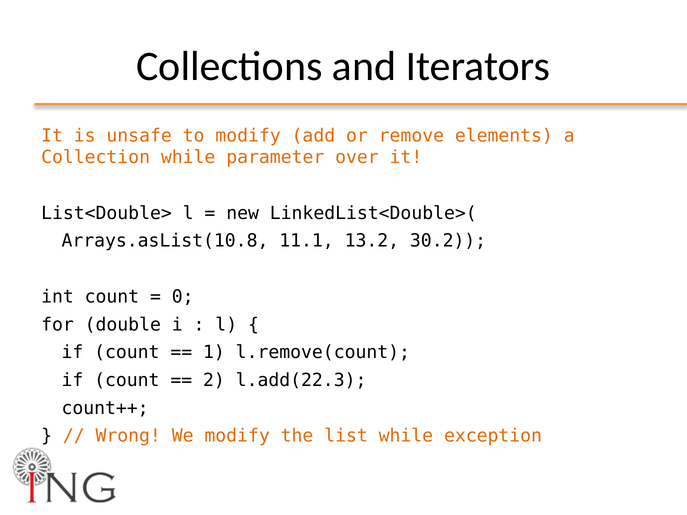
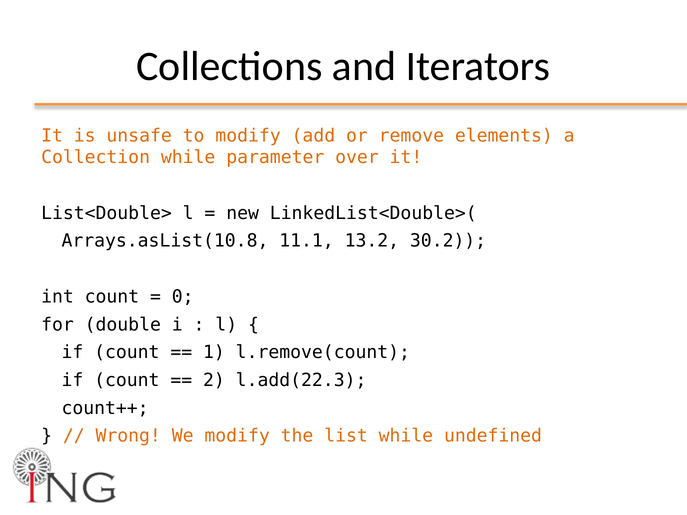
exception: exception -> undefined
